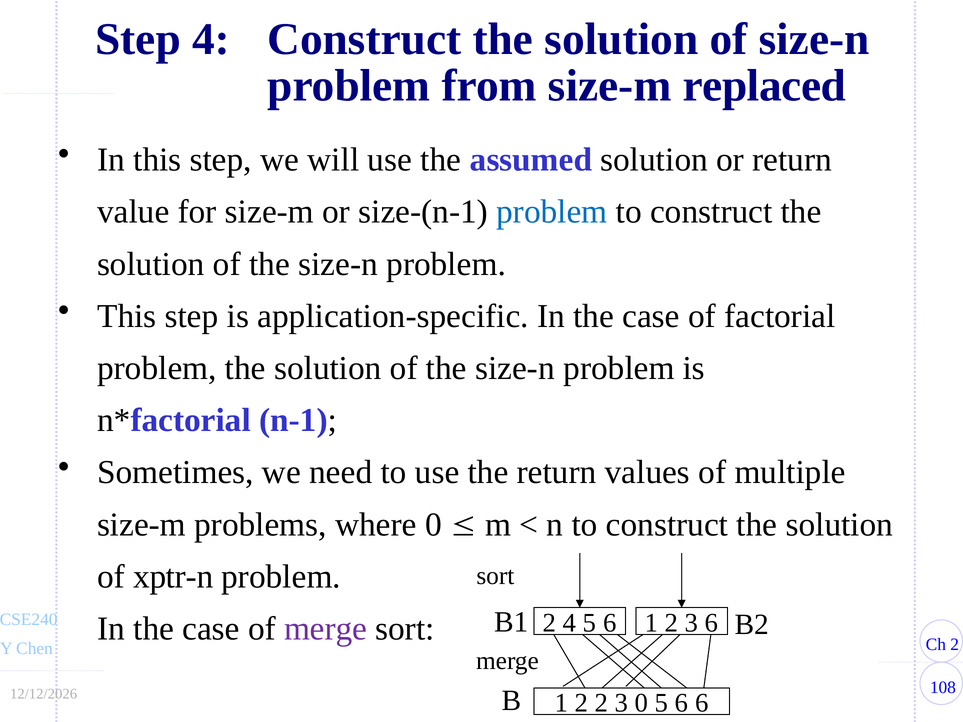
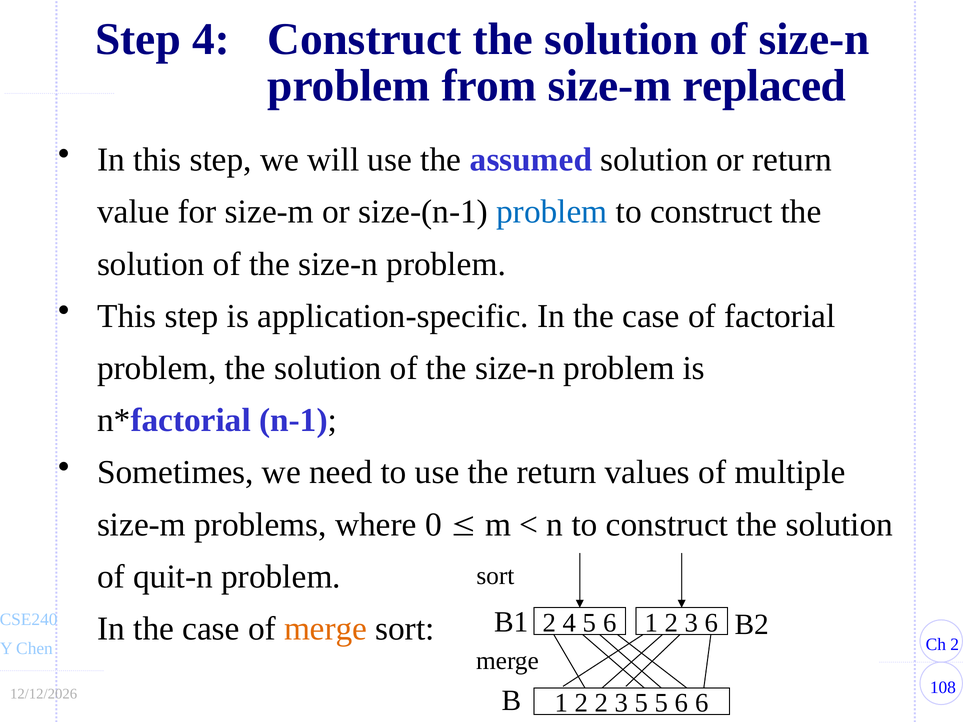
xptr-n: xptr-n -> quit-n
merge at (326, 629) colour: purple -> orange
3 0: 0 -> 5
